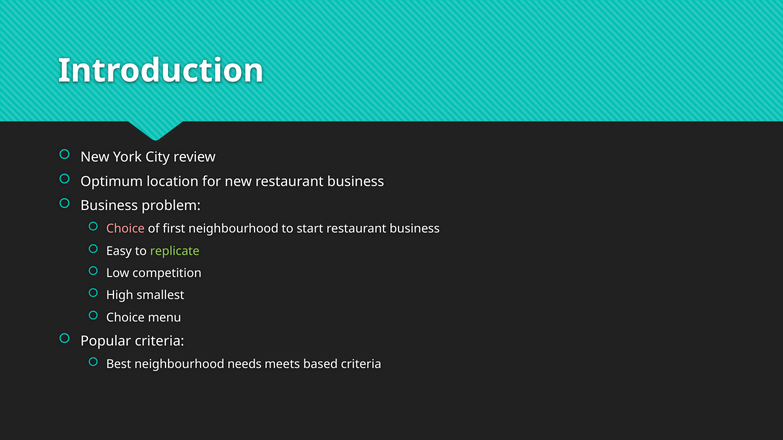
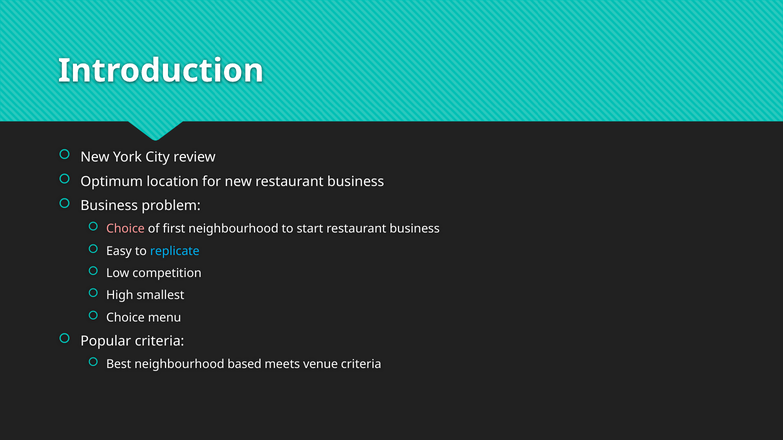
replicate colour: light green -> light blue
needs: needs -> based
based: based -> venue
